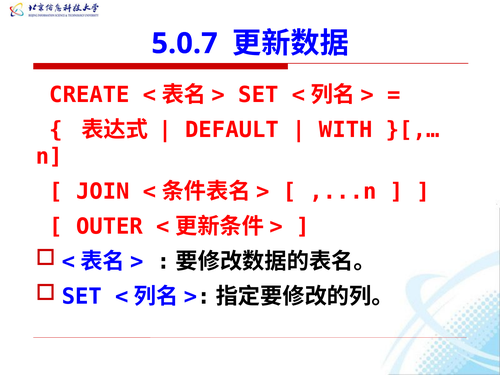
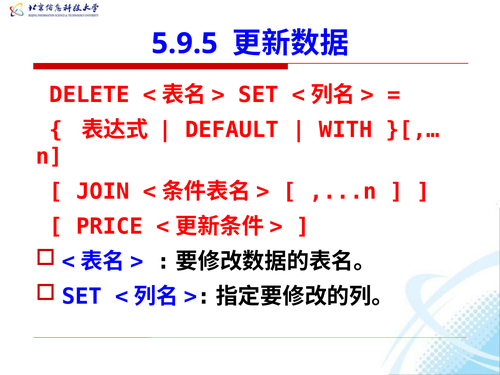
5.0.7: 5.0.7 -> 5.9.5
CREATE: CREATE -> DELETE
OUTER: OUTER -> PRICE
